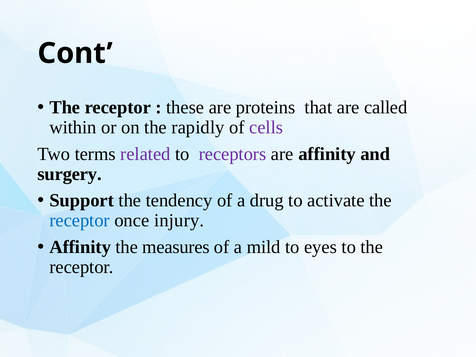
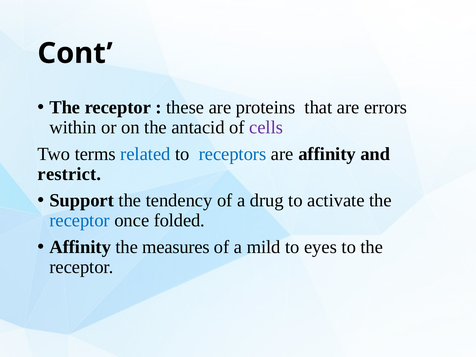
called: called -> errors
rapidly: rapidly -> antacid
related colour: purple -> blue
receptors colour: purple -> blue
surgery: surgery -> restrict
injury: injury -> folded
